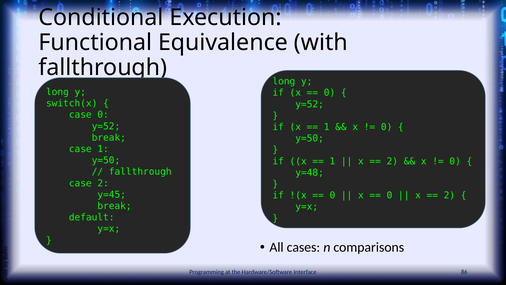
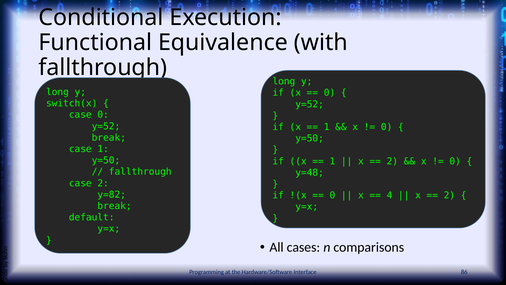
y=45: y=45 -> y=82
0 at (389, 195): 0 -> 4
